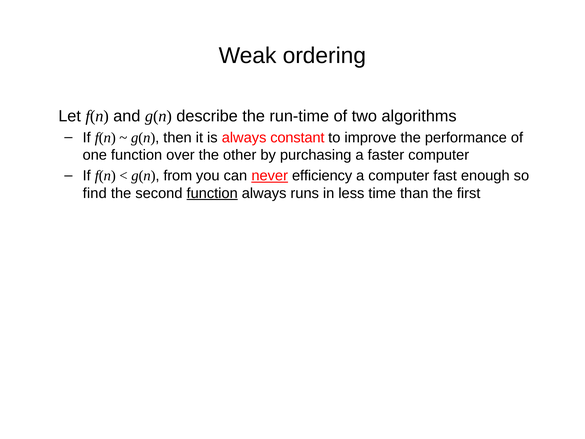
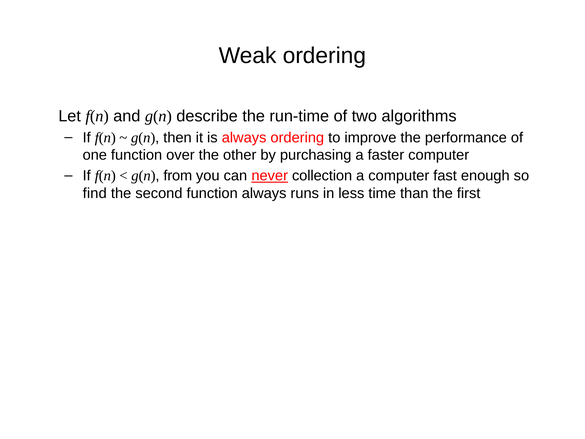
always constant: constant -> ordering
efficiency: efficiency -> collection
function at (212, 193) underline: present -> none
